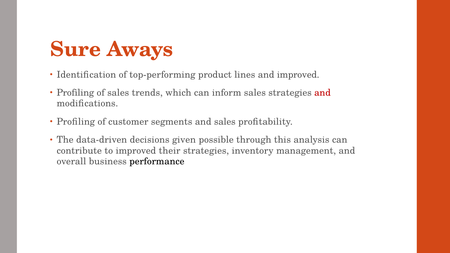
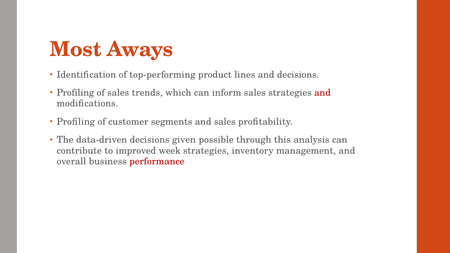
Sure: Sure -> Most
and improved: improved -> decisions
their: their -> week
performance colour: black -> red
